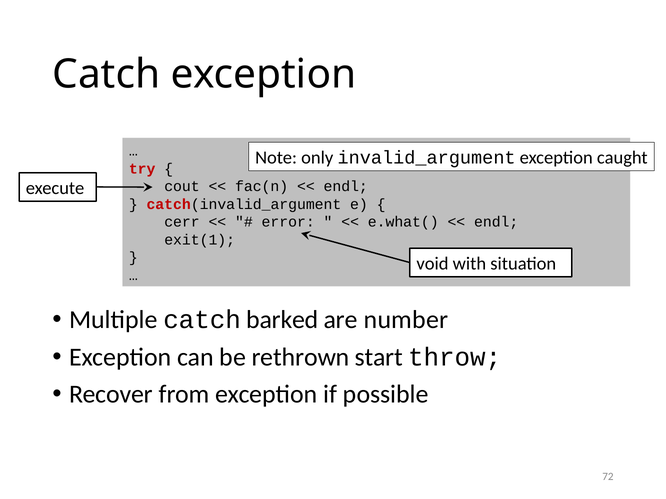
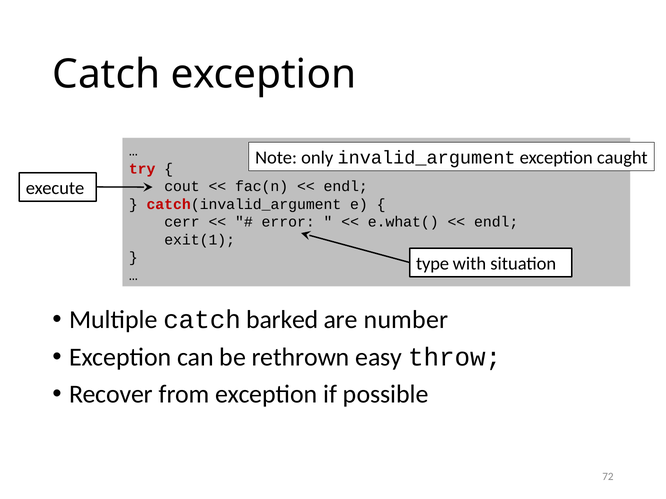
void: void -> type
start: start -> easy
